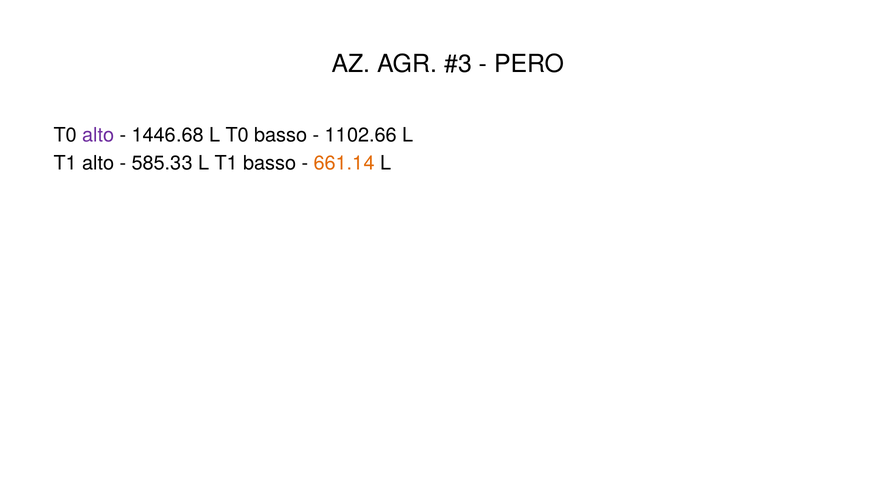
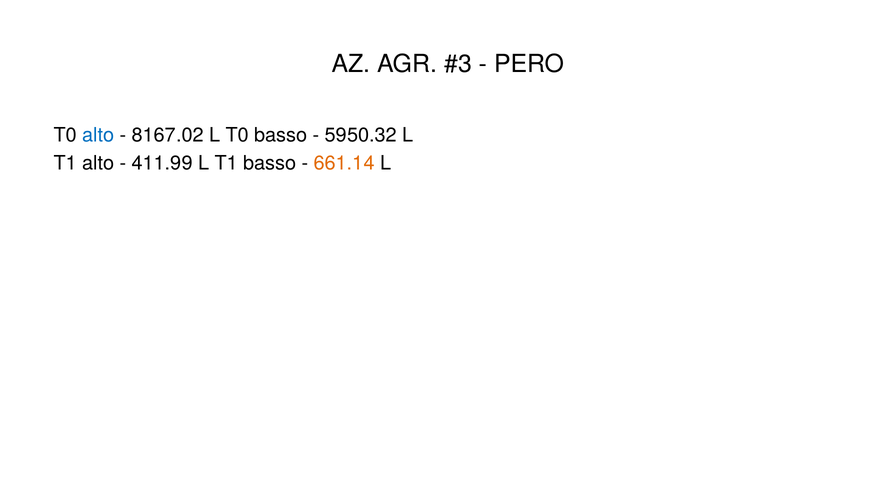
alto at (98, 135) colour: purple -> blue
1446.68: 1446.68 -> 8167.02
1102.66: 1102.66 -> 5950.32
585.33: 585.33 -> 411.99
